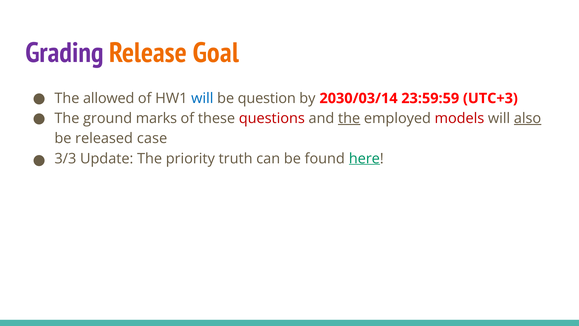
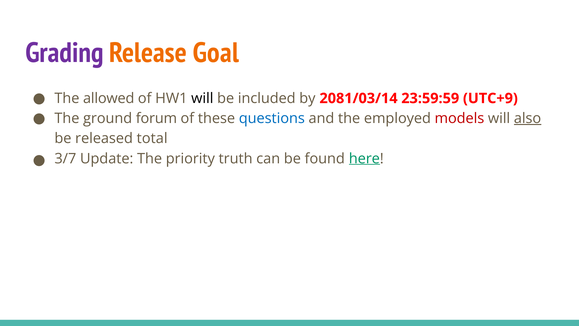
will at (202, 98) colour: blue -> black
question: question -> included
2030/03/14: 2030/03/14 -> 2081/03/14
UTC+3: UTC+3 -> UTC+9
marks: marks -> forum
questions colour: red -> blue
the at (349, 118) underline: present -> none
case: case -> total
3/3: 3/3 -> 3/7
